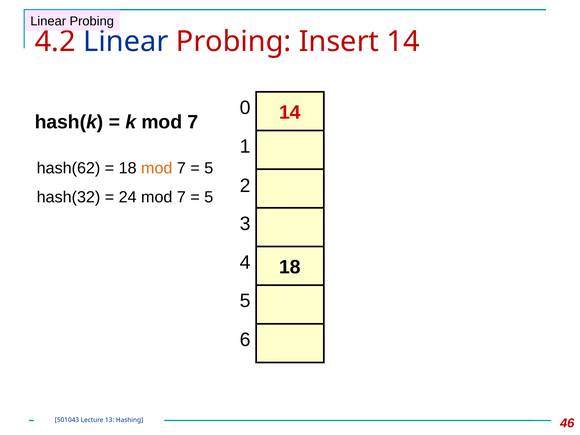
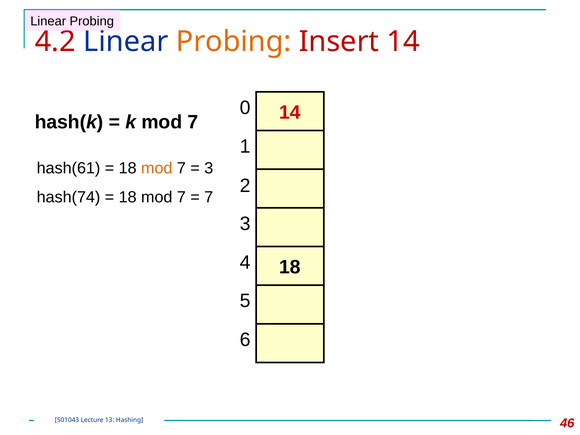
Probing at (234, 42) colour: red -> orange
hash(62: hash(62 -> hash(61
5 at (209, 168): 5 -> 3
hash(32: hash(32 -> hash(74
24 at (128, 197): 24 -> 18
5 at (209, 197): 5 -> 7
